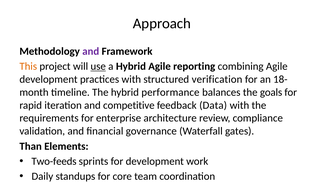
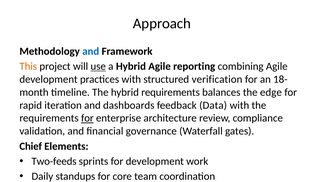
and at (91, 51) colour: purple -> blue
hybrid performance: performance -> requirements
the goals: goals -> edge
and competitive: competitive -> dashboards
for at (87, 118) underline: none -> present
Than: Than -> Chief
